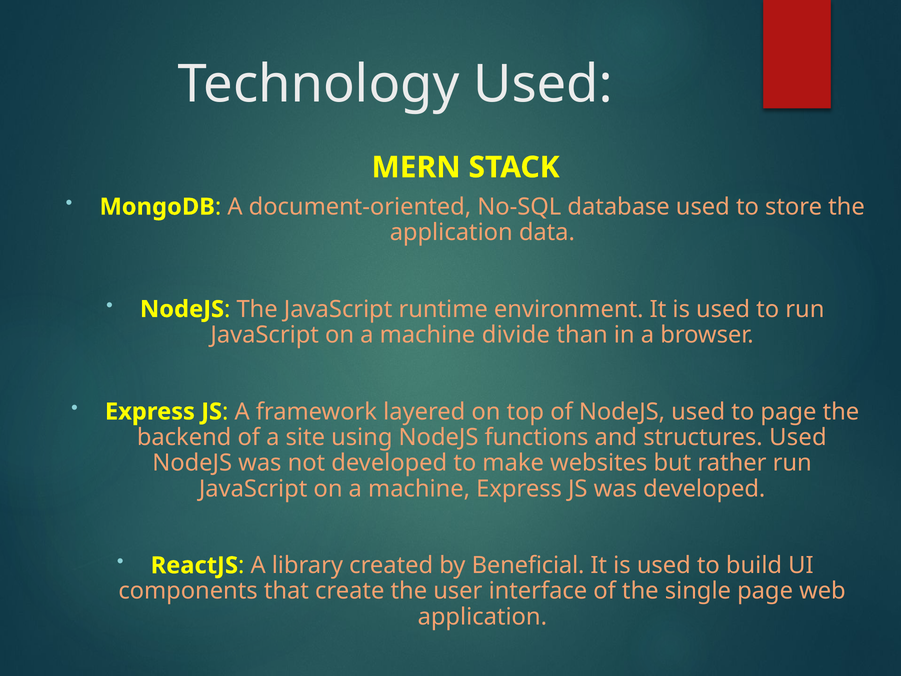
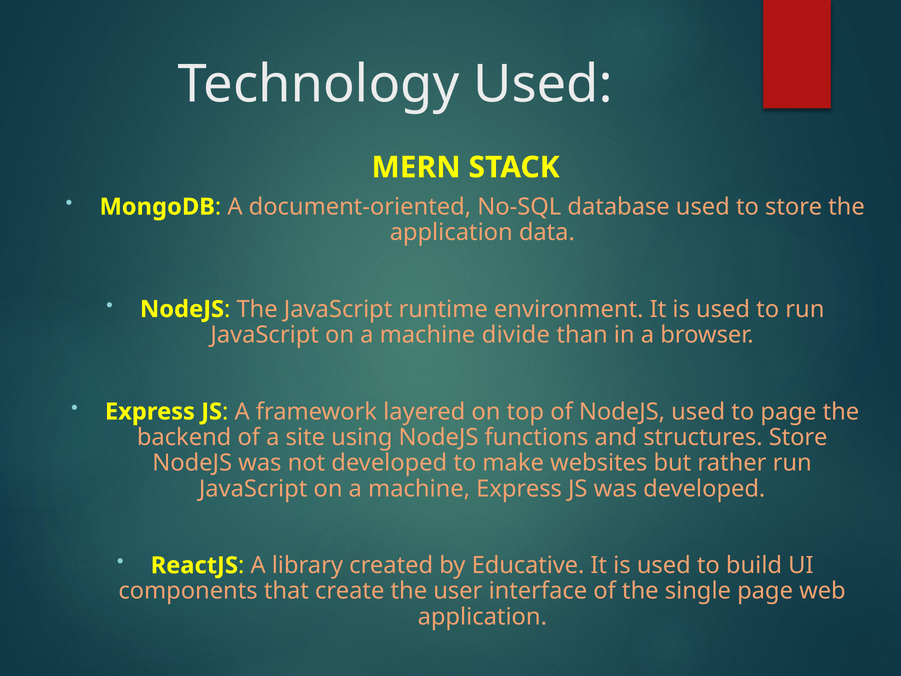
structures Used: Used -> Store
Beneficial: Beneficial -> Educative
